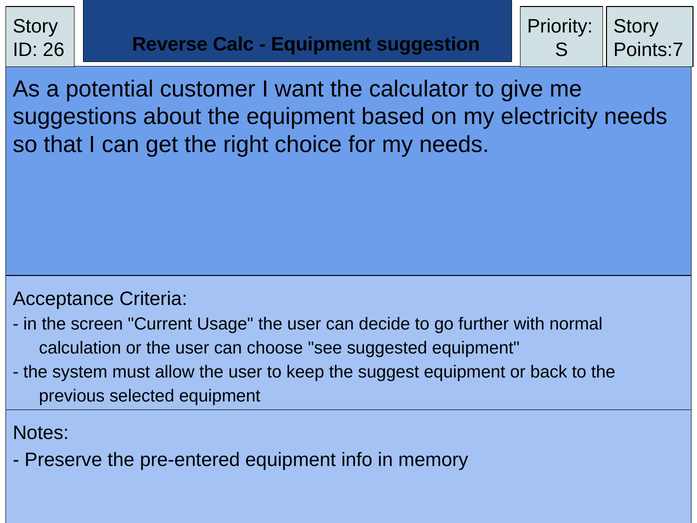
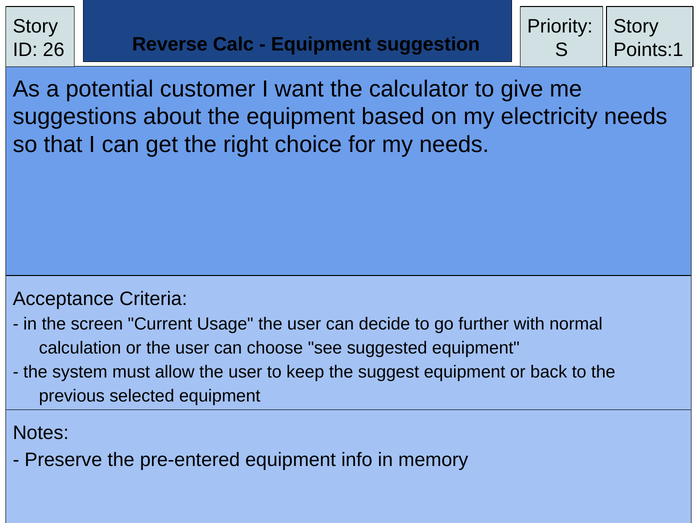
Points:7: Points:7 -> Points:1
